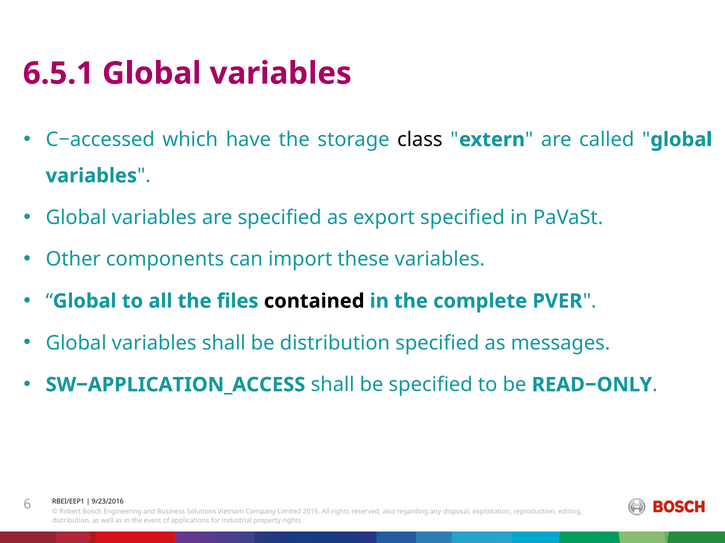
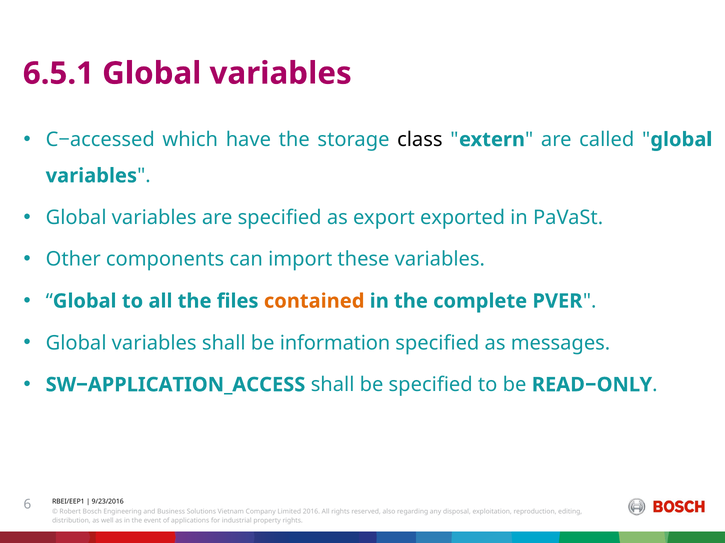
export specified: specified -> exported
contained colour: black -> orange
be distribution: distribution -> information
